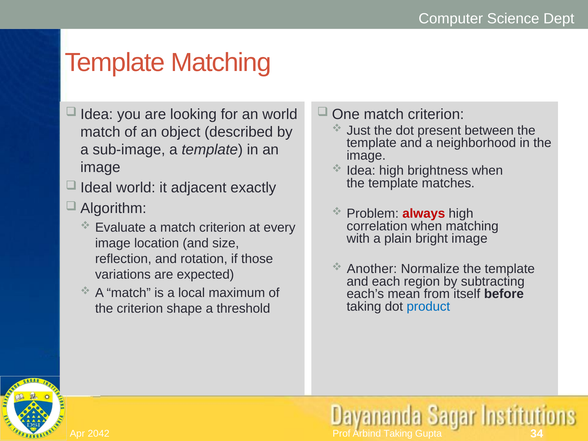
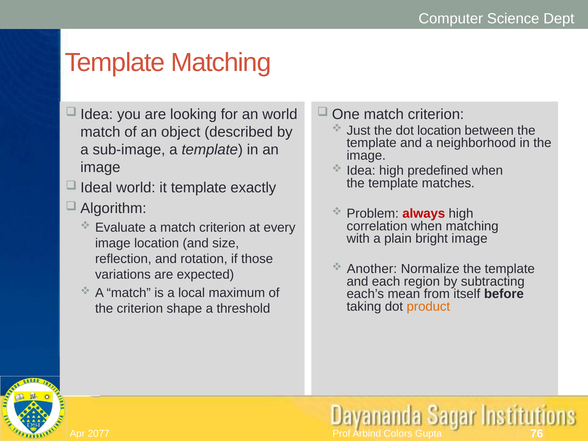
dot present: present -> location
brightness: brightness -> predefined
it adjacent: adjacent -> template
product colour: blue -> orange
2042: 2042 -> 2077
Arbind Taking: Taking -> Colors
34: 34 -> 76
